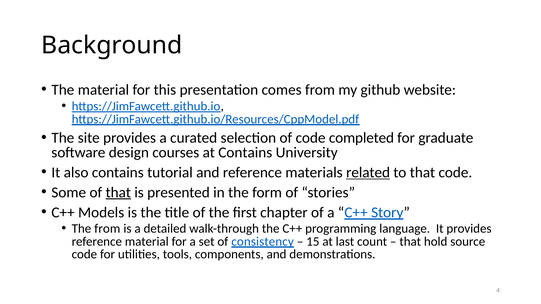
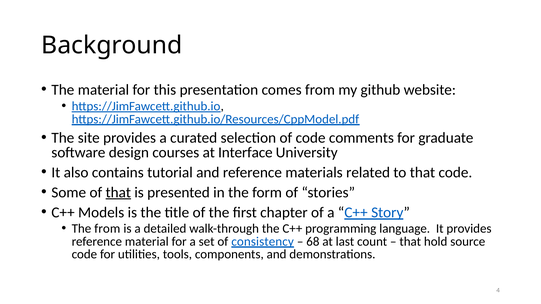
completed: completed -> comments
at Contains: Contains -> Interface
related underline: present -> none
15: 15 -> 68
